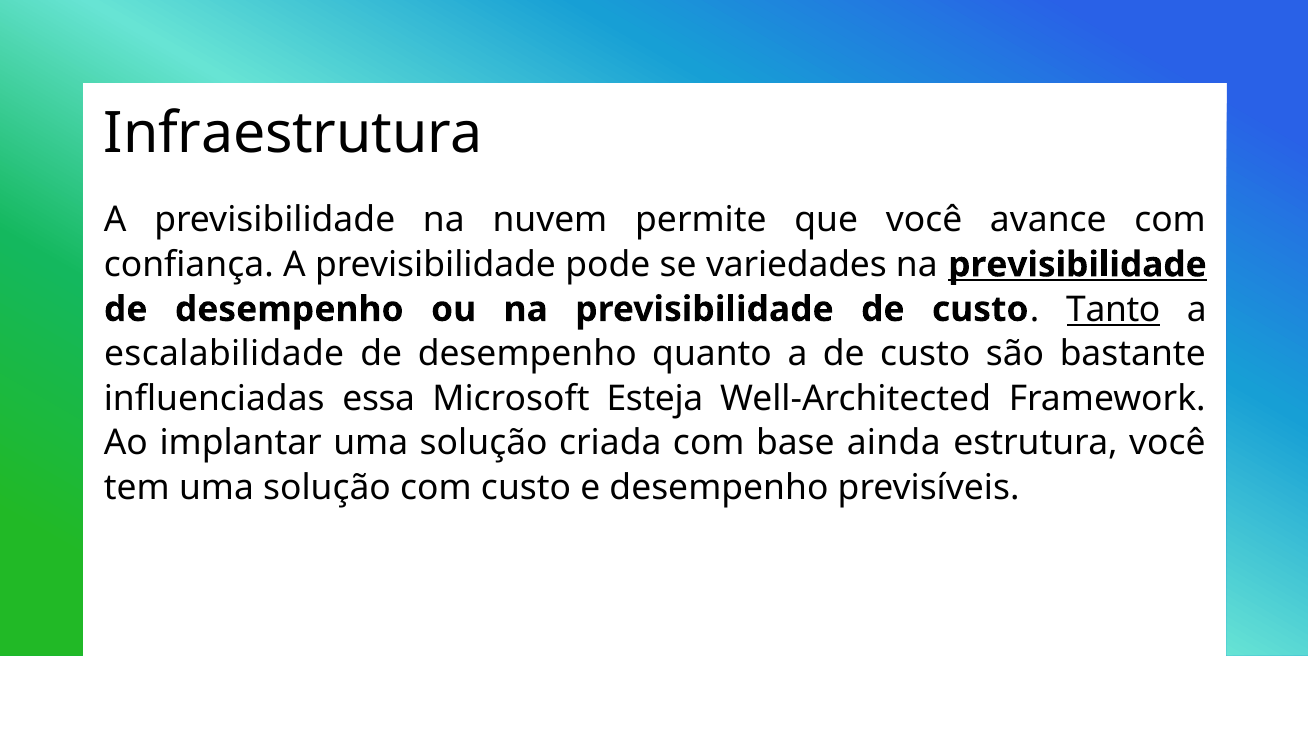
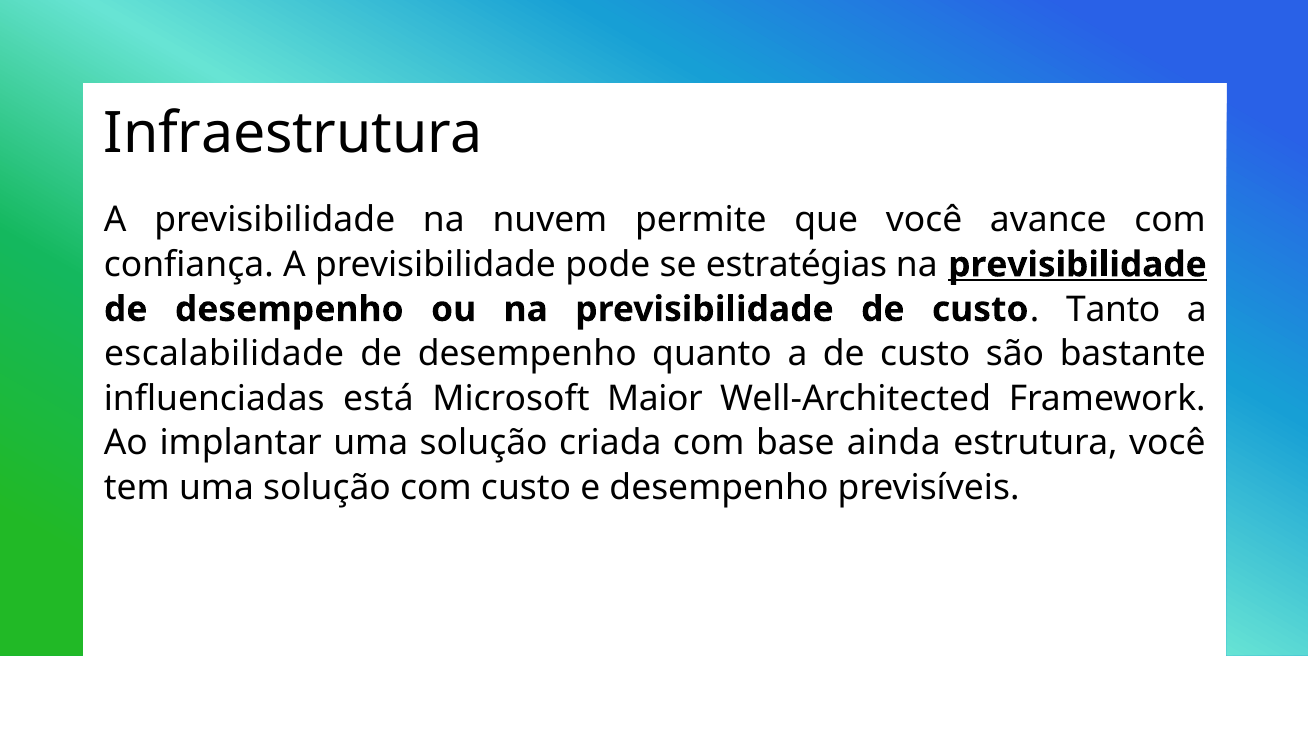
variedades: variedades -> estratégias
Tanto underline: present -> none
essa: essa -> está
Esteja: Esteja -> Maior
